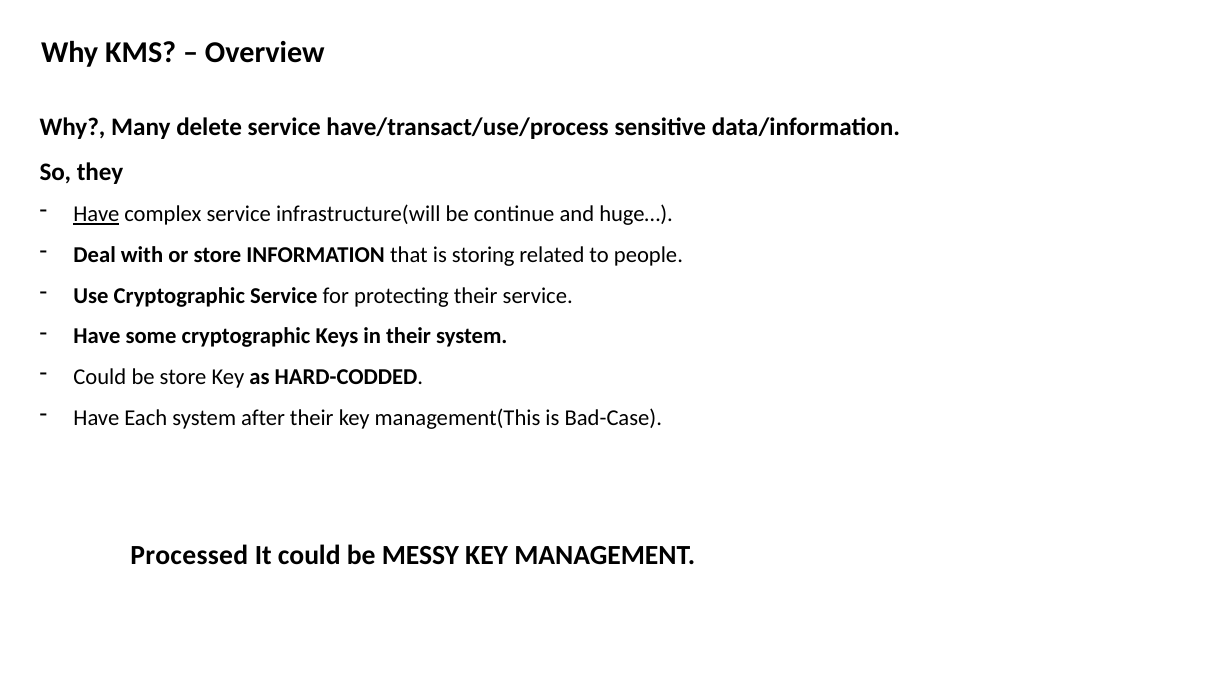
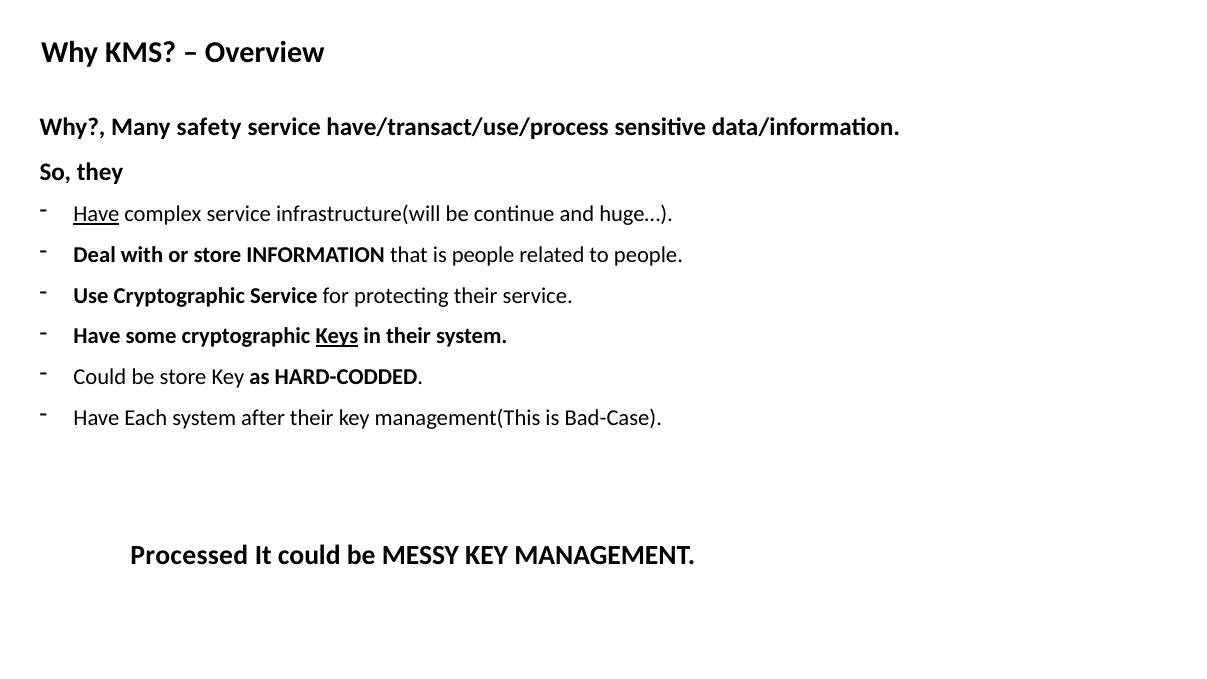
delete: delete -> safety
is storing: storing -> people
Keys underline: none -> present
